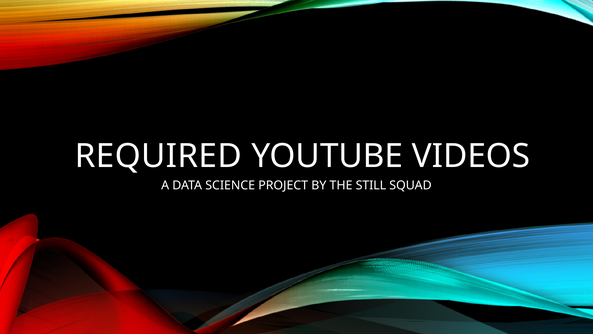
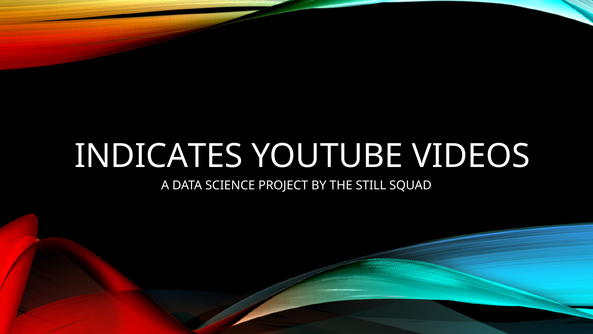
REQUIRED: REQUIRED -> INDICATES
